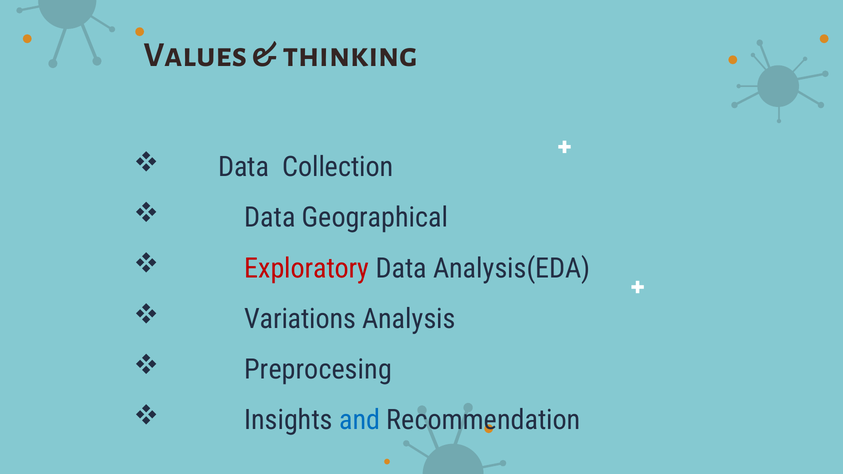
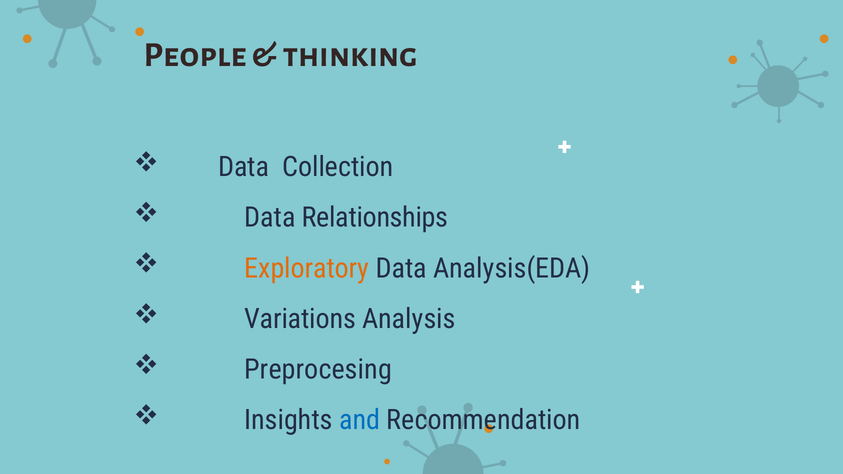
Values: Values -> People
Geographical: Geographical -> Relationships
Exploratory colour: red -> orange
